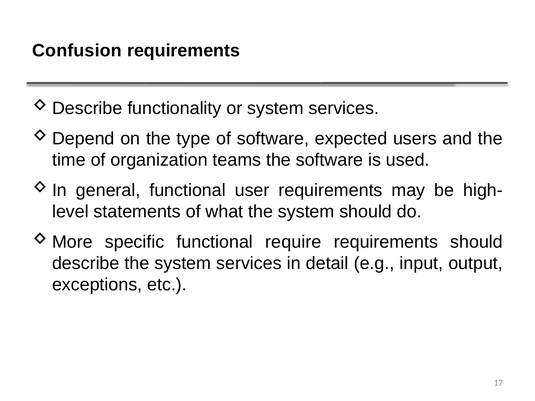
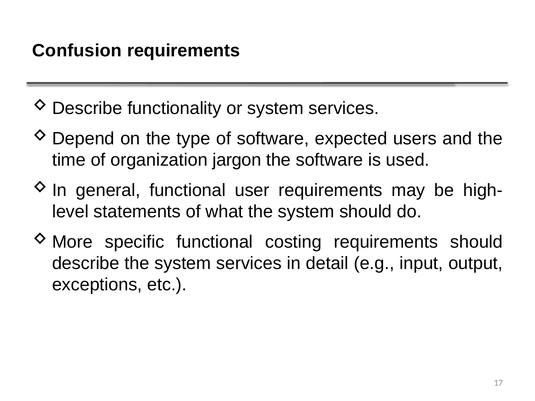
teams: teams -> jargon
require: require -> costing
